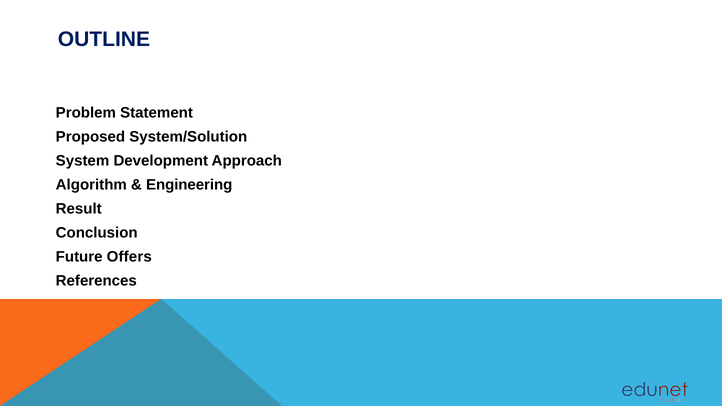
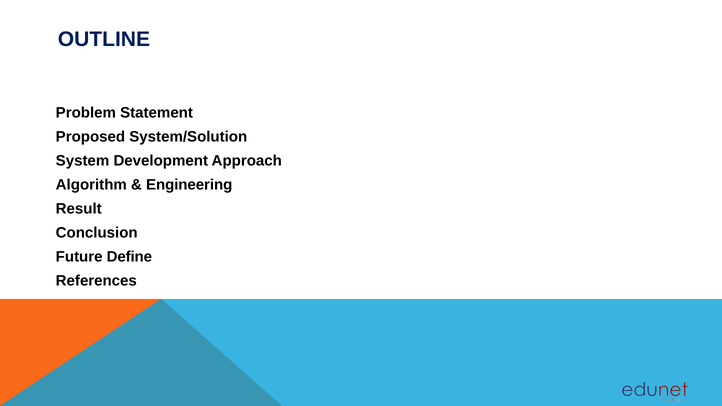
Offers: Offers -> Define
